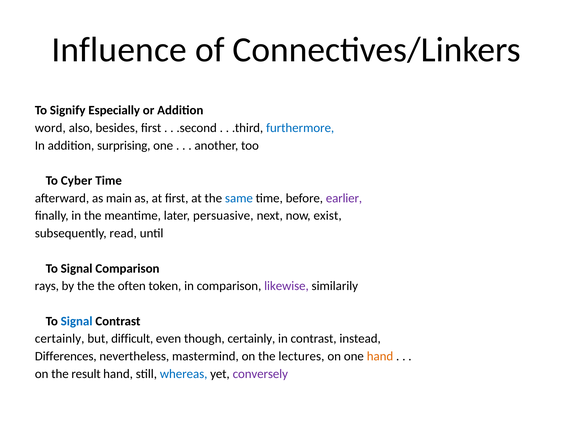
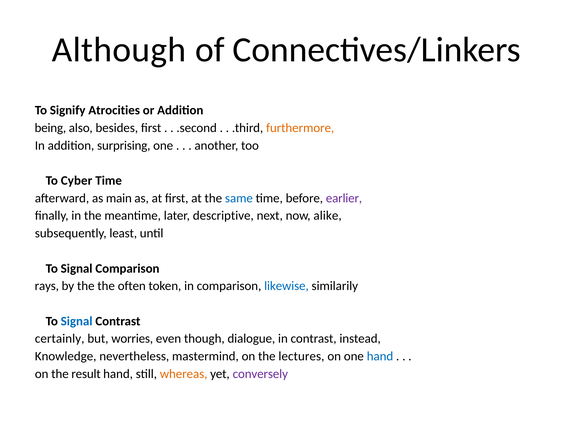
Influence: Influence -> Although
Especially: Especially -> Atrocities
word: word -> being
furthermore colour: blue -> orange
persuasive: persuasive -> descriptive
exist: exist -> alike
read: read -> least
likewise colour: purple -> blue
difficult: difficult -> worries
though certainly: certainly -> dialogue
Differences: Differences -> Knowledge
hand at (380, 356) colour: orange -> blue
whereas colour: blue -> orange
